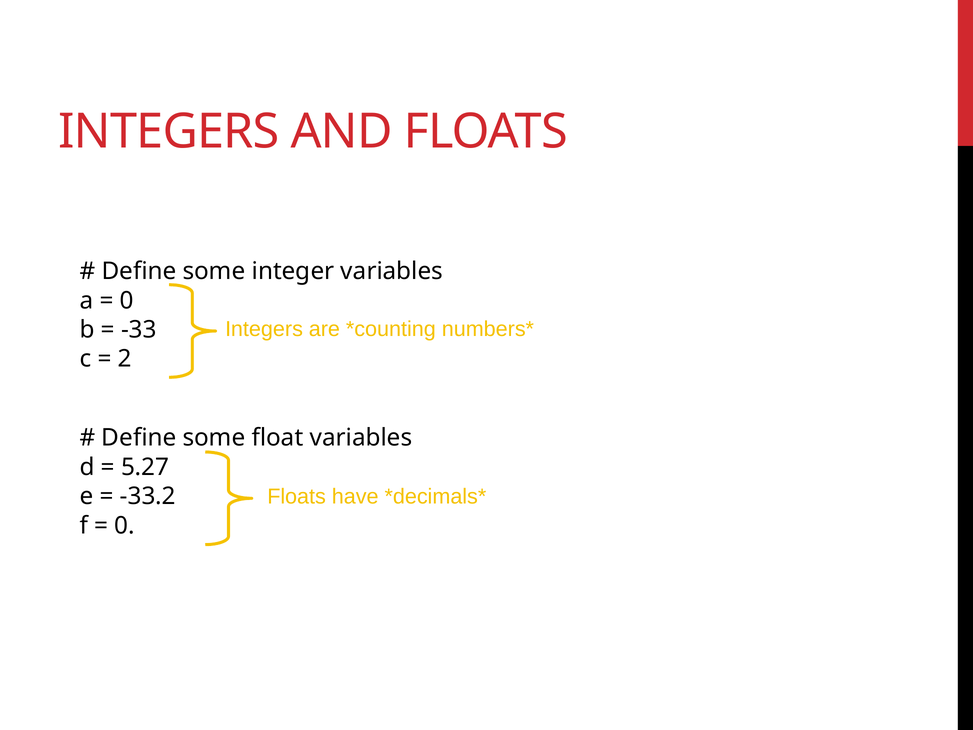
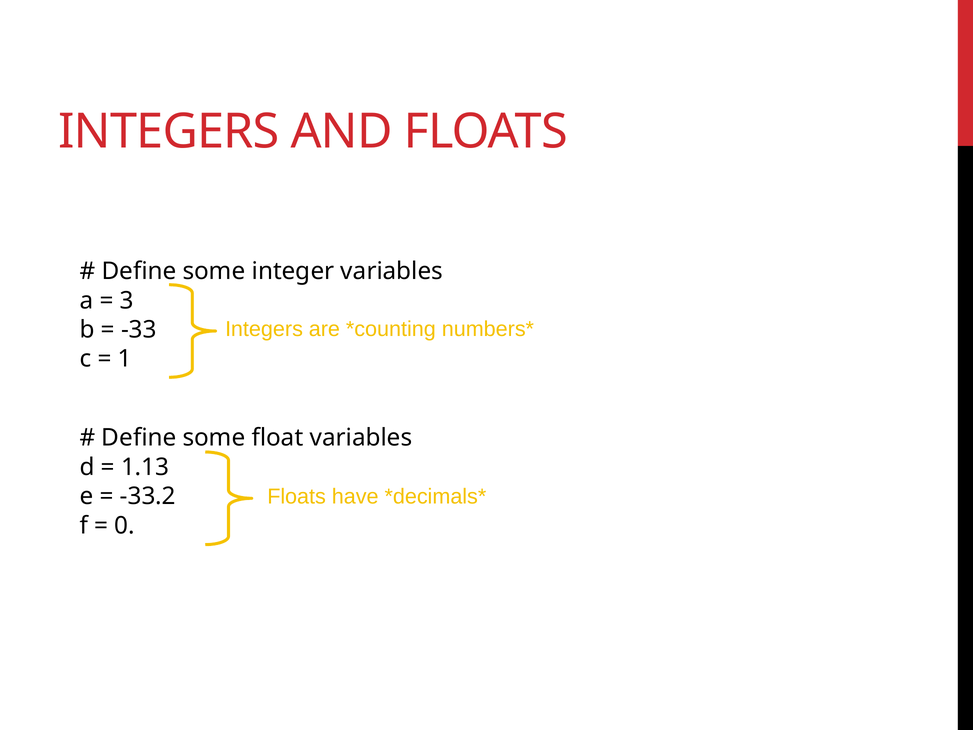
0 at (127, 300): 0 -> 3
2: 2 -> 1
5.27: 5.27 -> 1.13
